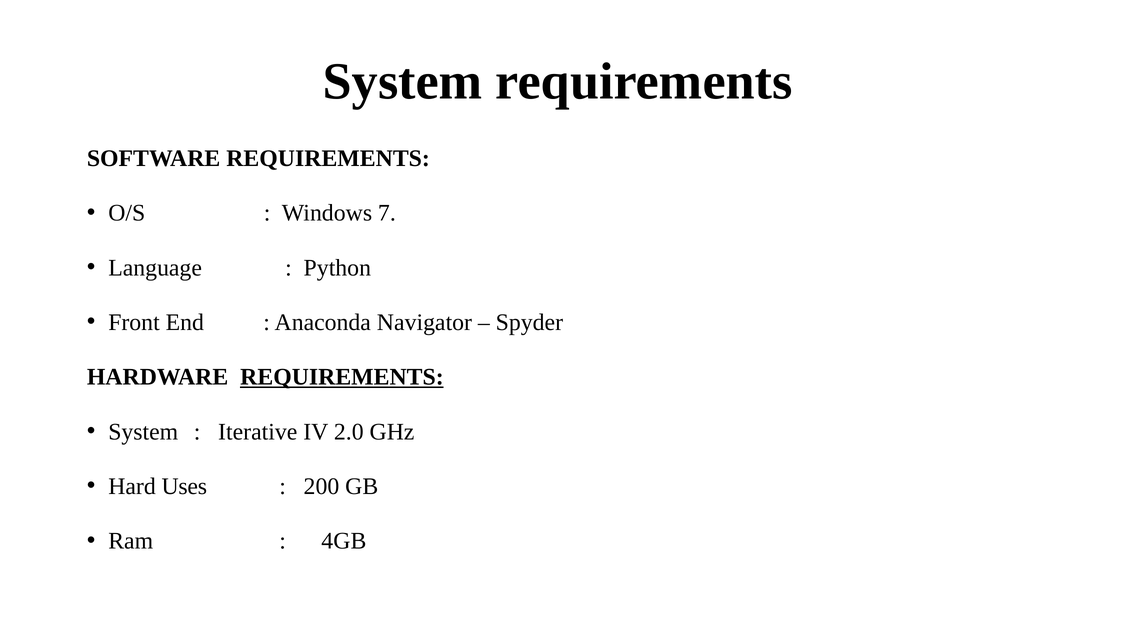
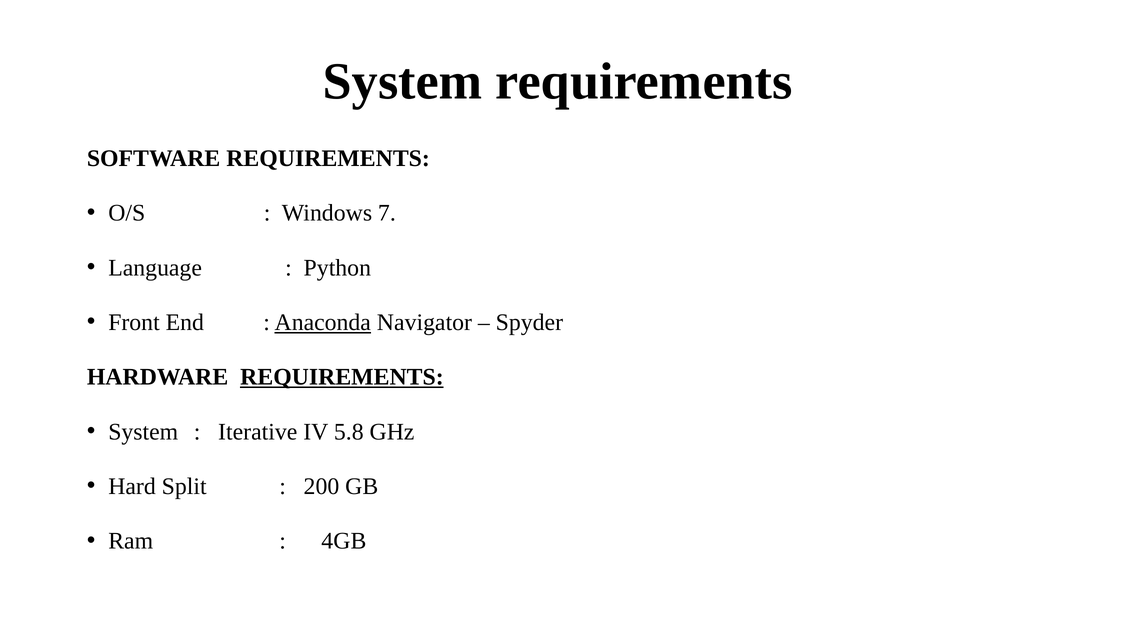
Anaconda underline: none -> present
2.0: 2.0 -> 5.8
Uses: Uses -> Split
